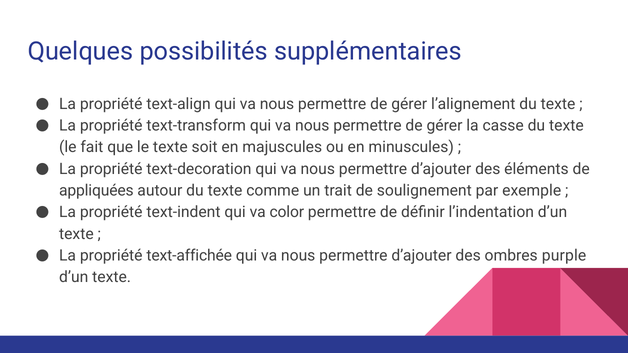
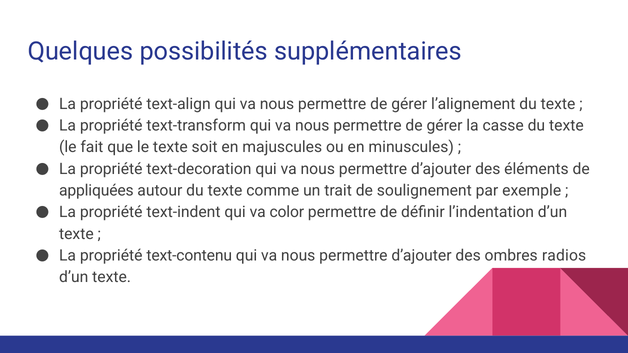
text-affichée: text-affichée -> text-contenu
purple: purple -> radios
